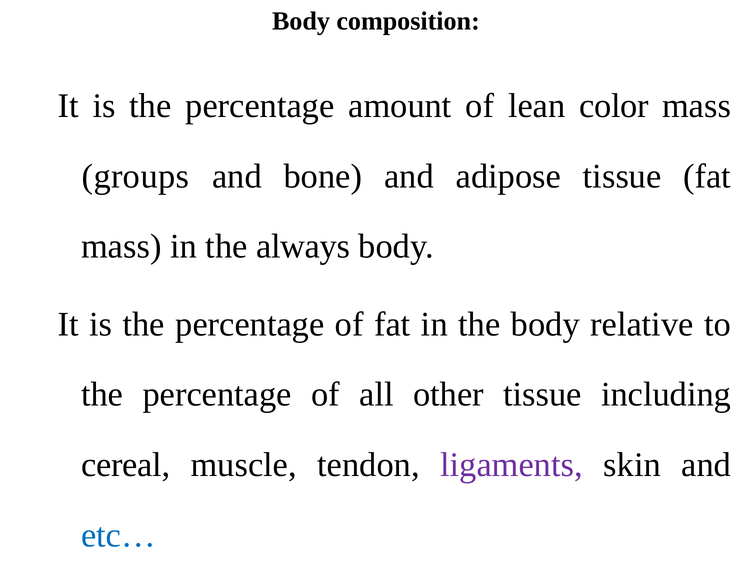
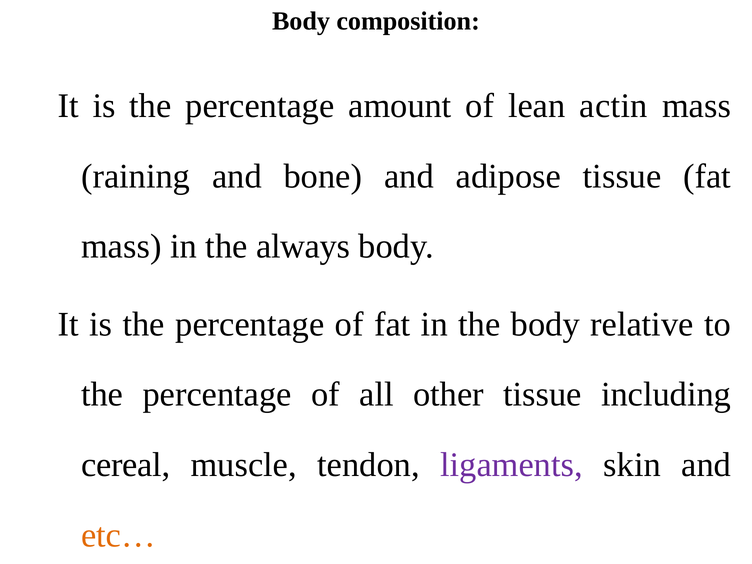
color: color -> actin
groups: groups -> raining
etc… colour: blue -> orange
